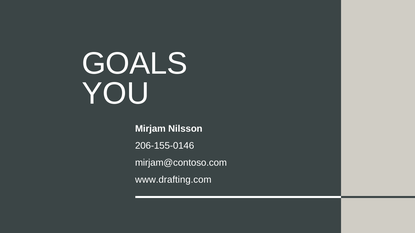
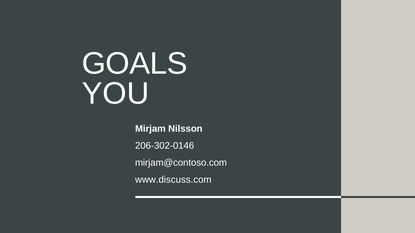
206-155-0146: 206-155-0146 -> 206-302-0146
www.drafting.com: www.drafting.com -> www.discuss.com
